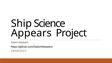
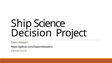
Appears: Appears -> Decision
